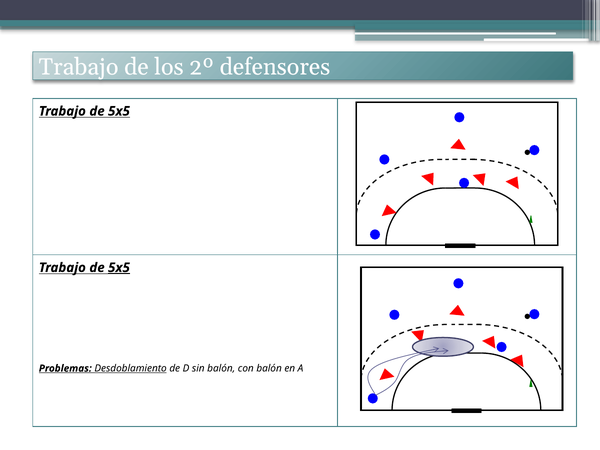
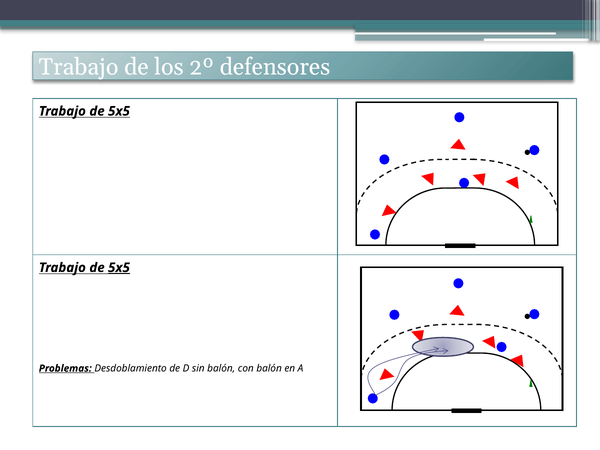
Desdoblamiento underline: present -> none
